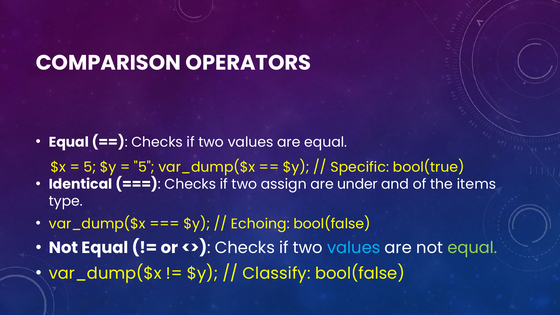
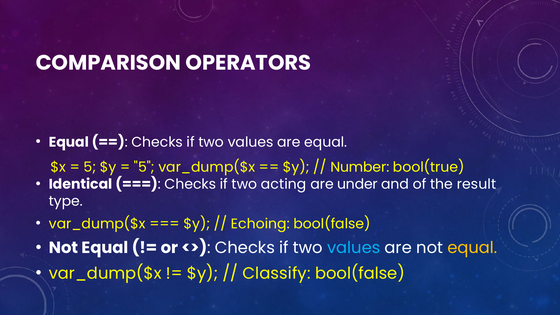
Specific: Specific -> Number
assign: assign -> acting
items: items -> result
equal at (472, 248) colour: light green -> yellow
